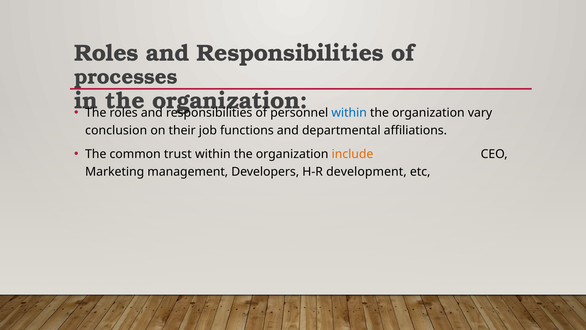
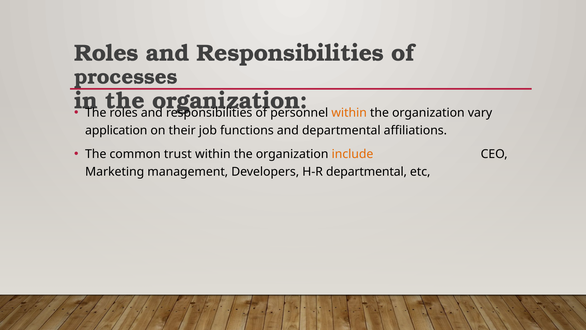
within at (349, 113) colour: blue -> orange
conclusion: conclusion -> application
H-R development: development -> departmental
